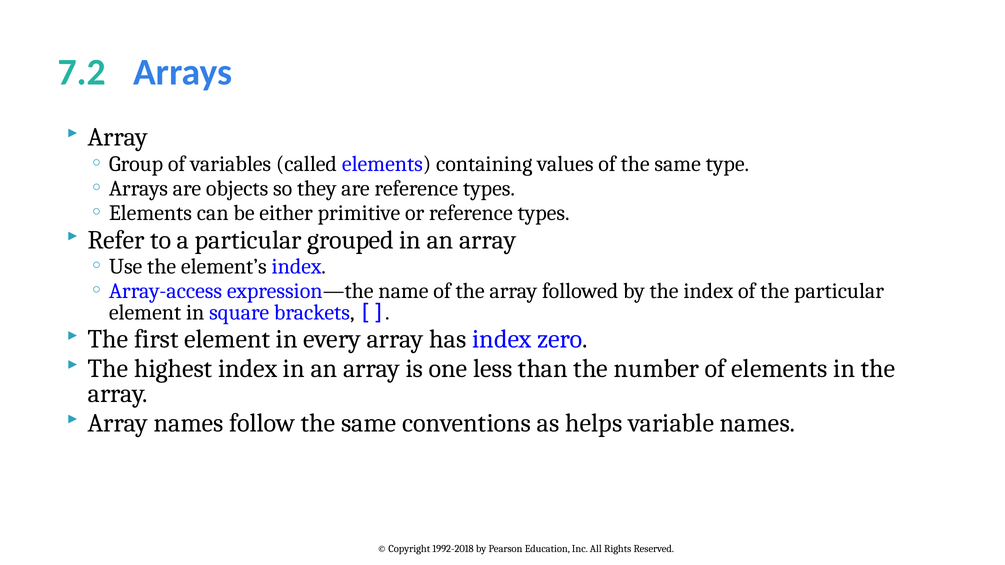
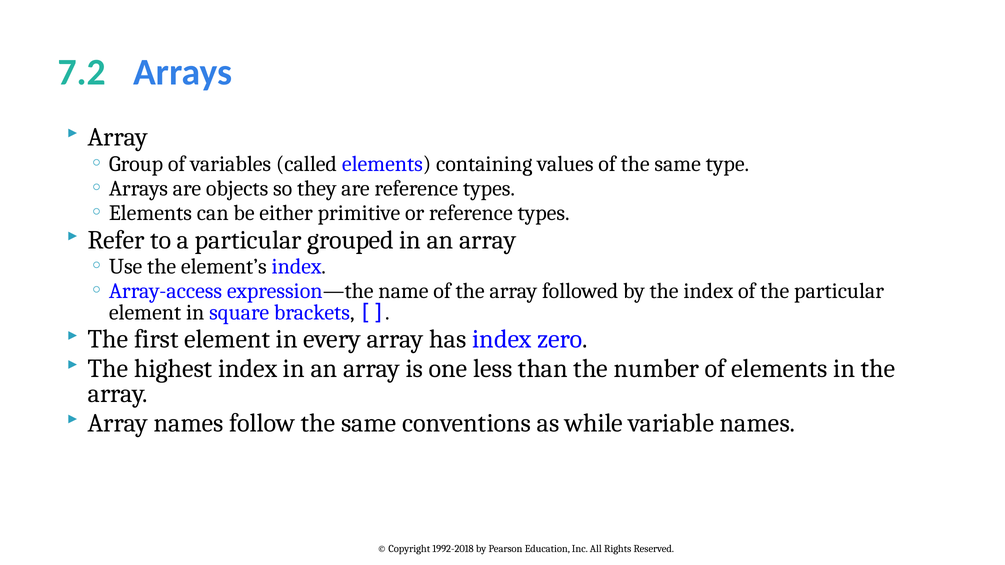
helps: helps -> while
